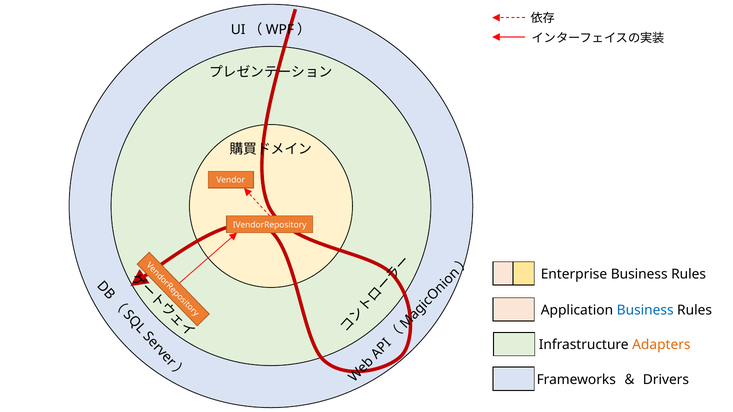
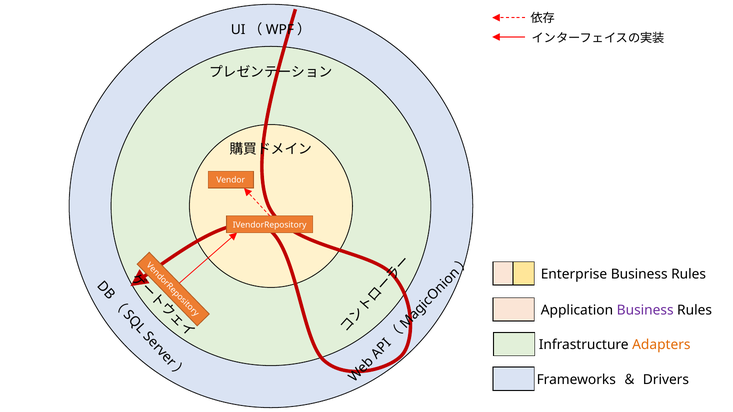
Business at (645, 310) colour: blue -> purple
